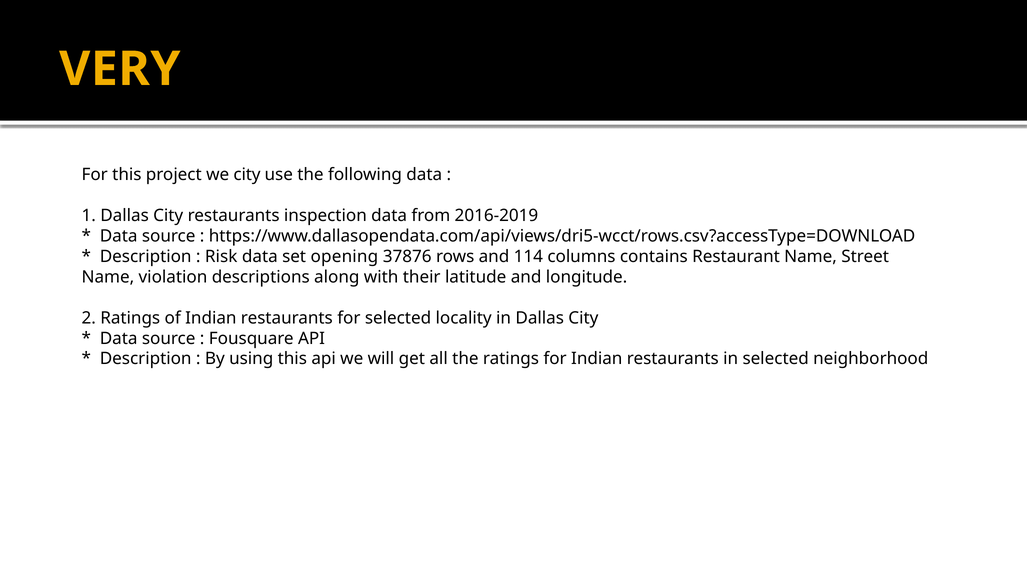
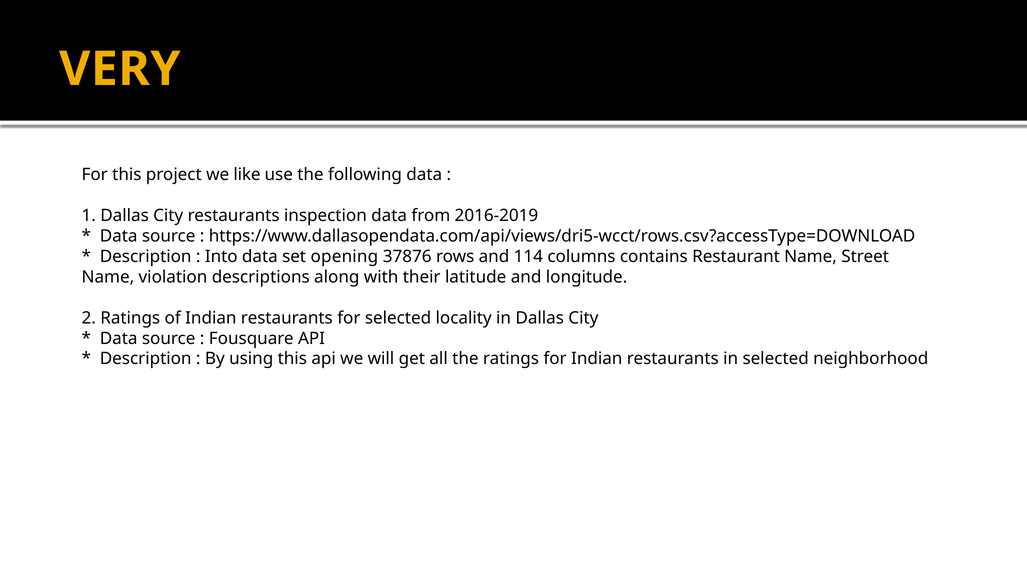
we city: city -> like
Risk: Risk -> Into
